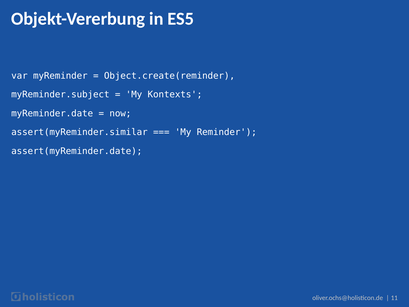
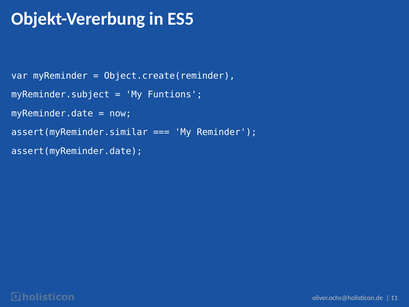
Kontexts: Kontexts -> Funtions
